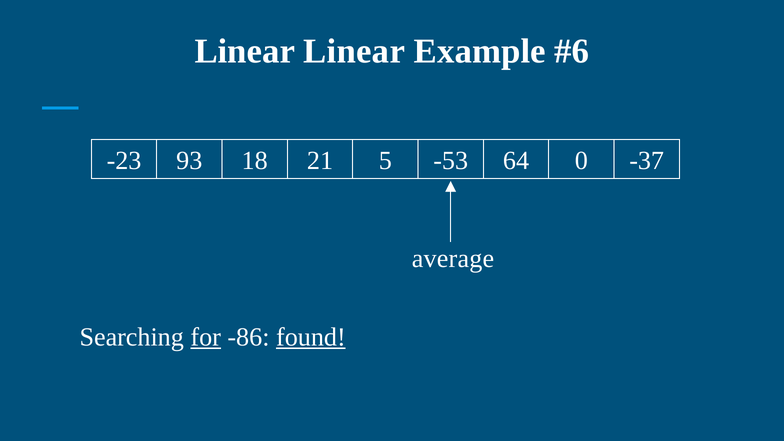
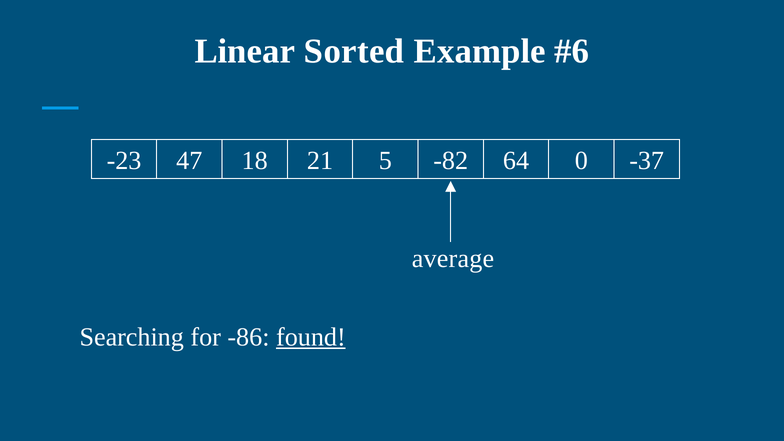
Linear Linear: Linear -> Sorted
93: 93 -> 47
-53: -53 -> -82
for underline: present -> none
